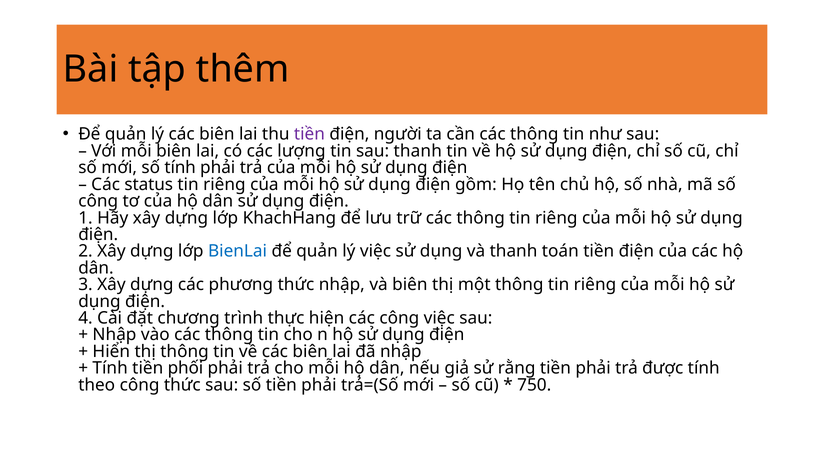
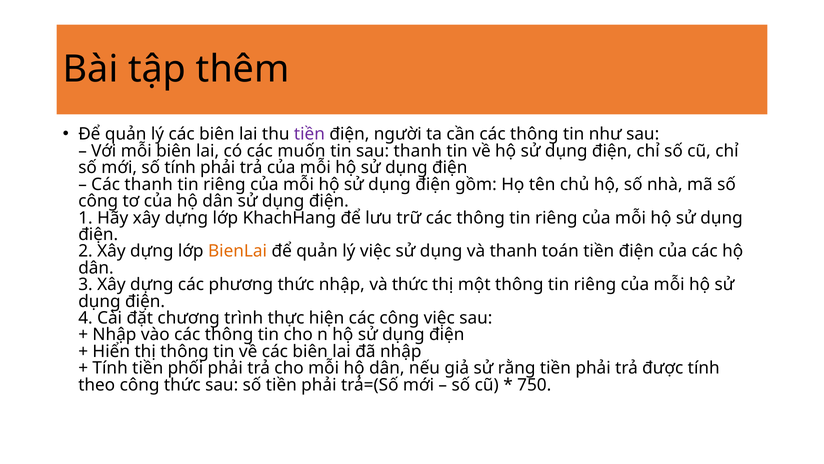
lượng: lượng -> muốn
Các status: status -> thanh
BienLai colour: blue -> orange
và biên: biên -> thức
